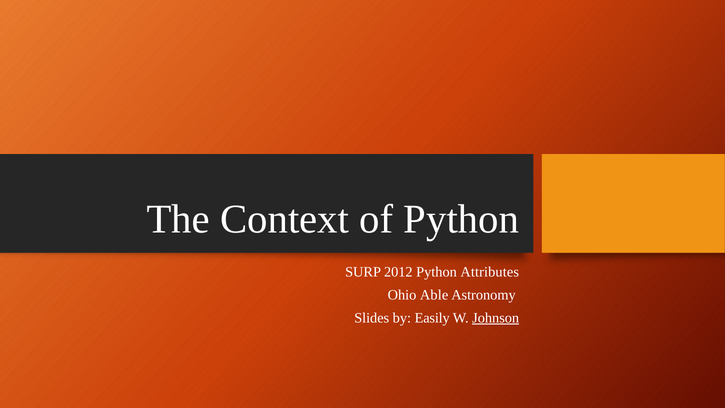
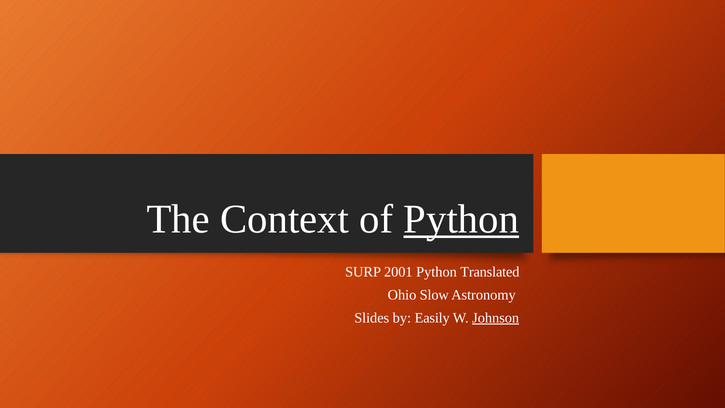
Python at (461, 219) underline: none -> present
2012: 2012 -> 2001
Attributes: Attributes -> Translated
Able: Able -> Slow
